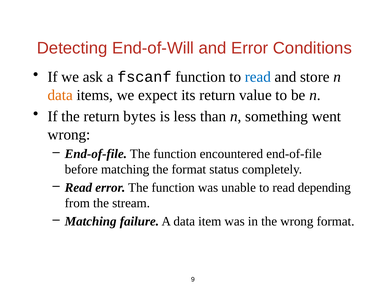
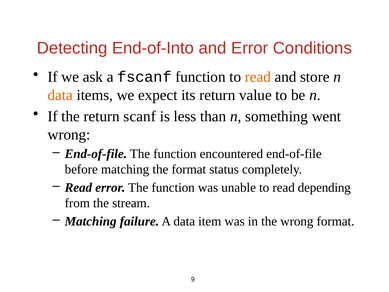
End-of-Will: End-of-Will -> End-of-Into
read at (258, 77) colour: blue -> orange
bytes: bytes -> scanf
